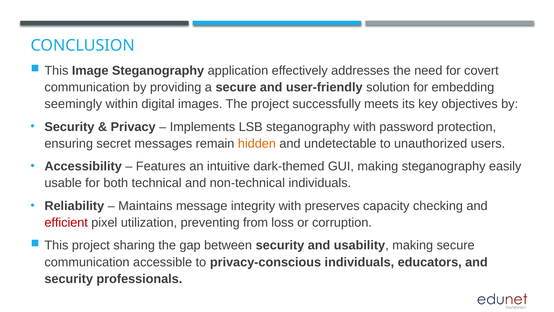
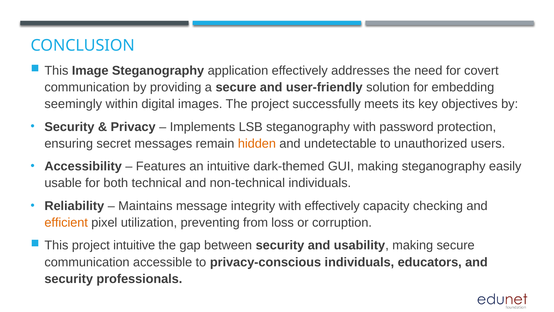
with preserves: preserves -> effectively
efficient colour: red -> orange
project sharing: sharing -> intuitive
